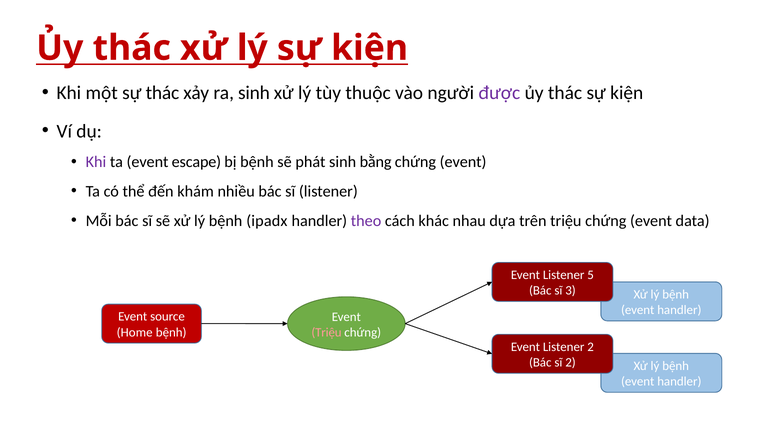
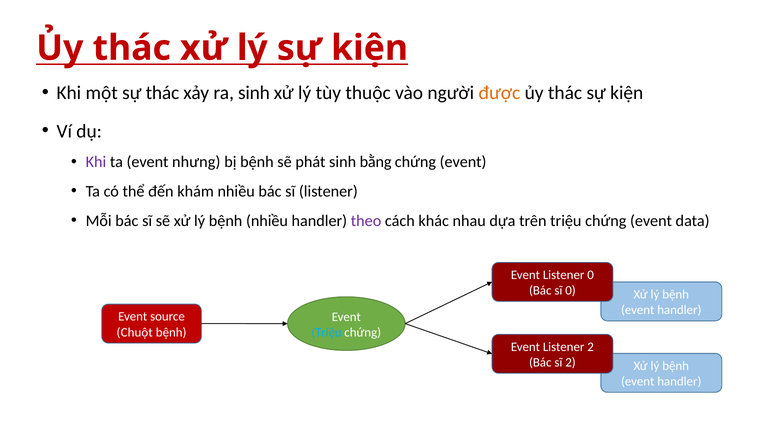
được colour: purple -> orange
escape: escape -> nhưng
bệnh ipadx: ipadx -> nhiều
Listener 5: 5 -> 0
sĩ 3: 3 -> 0
Home: Home -> Chuột
Triệu at (327, 332) colour: pink -> light blue
